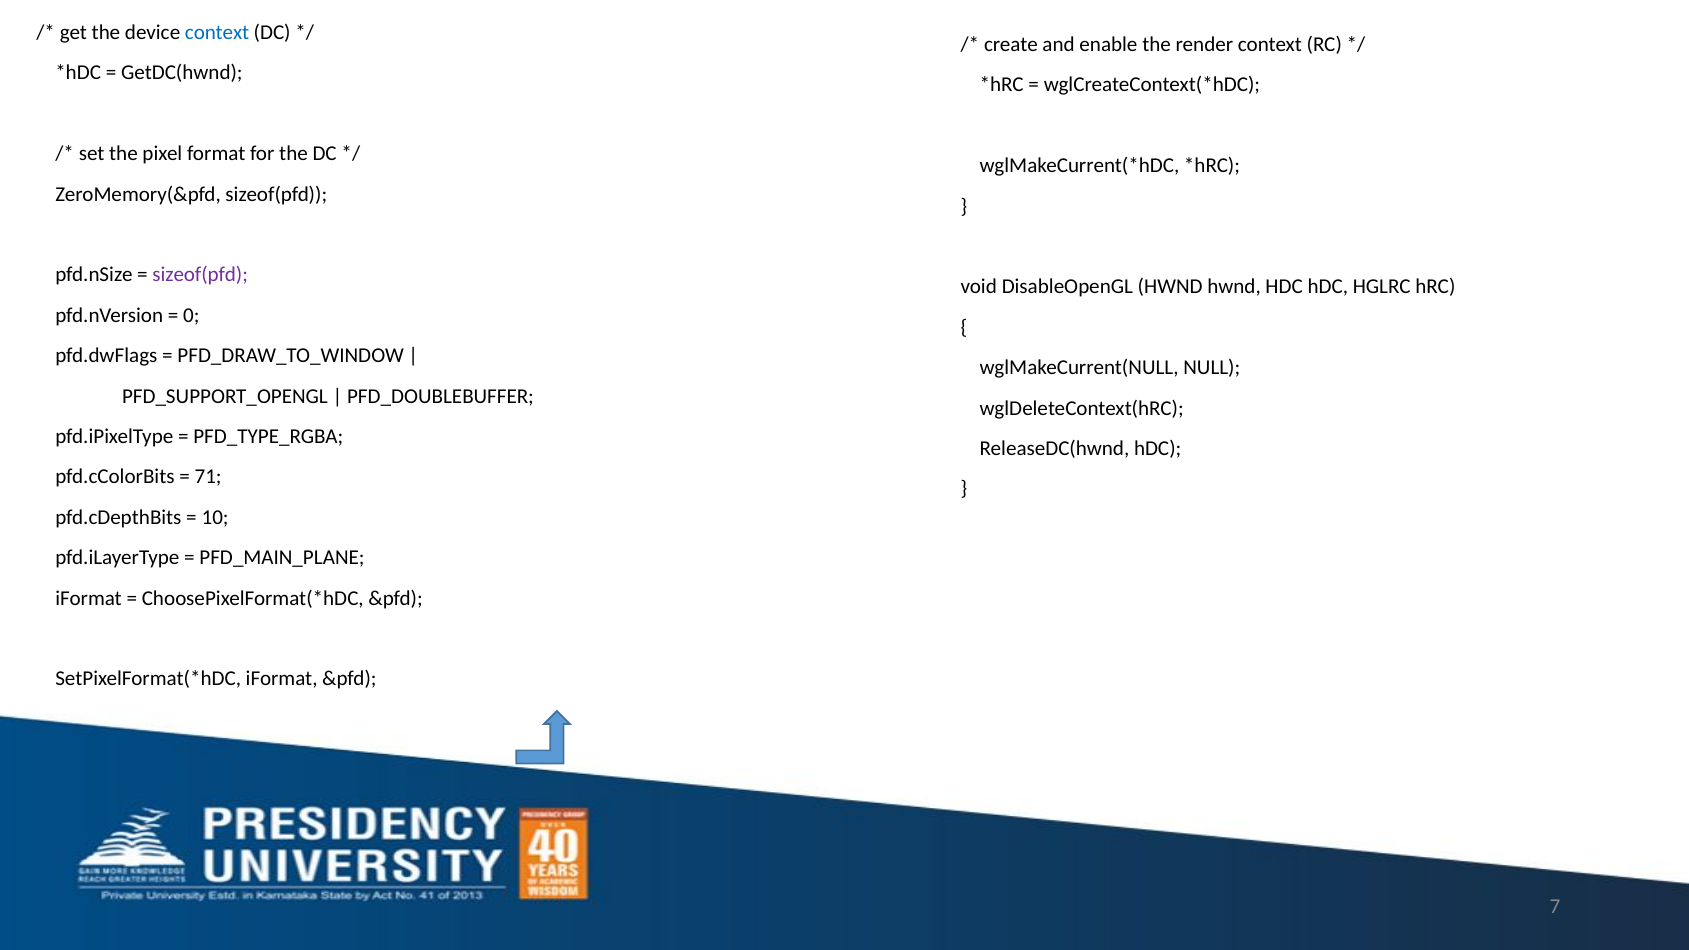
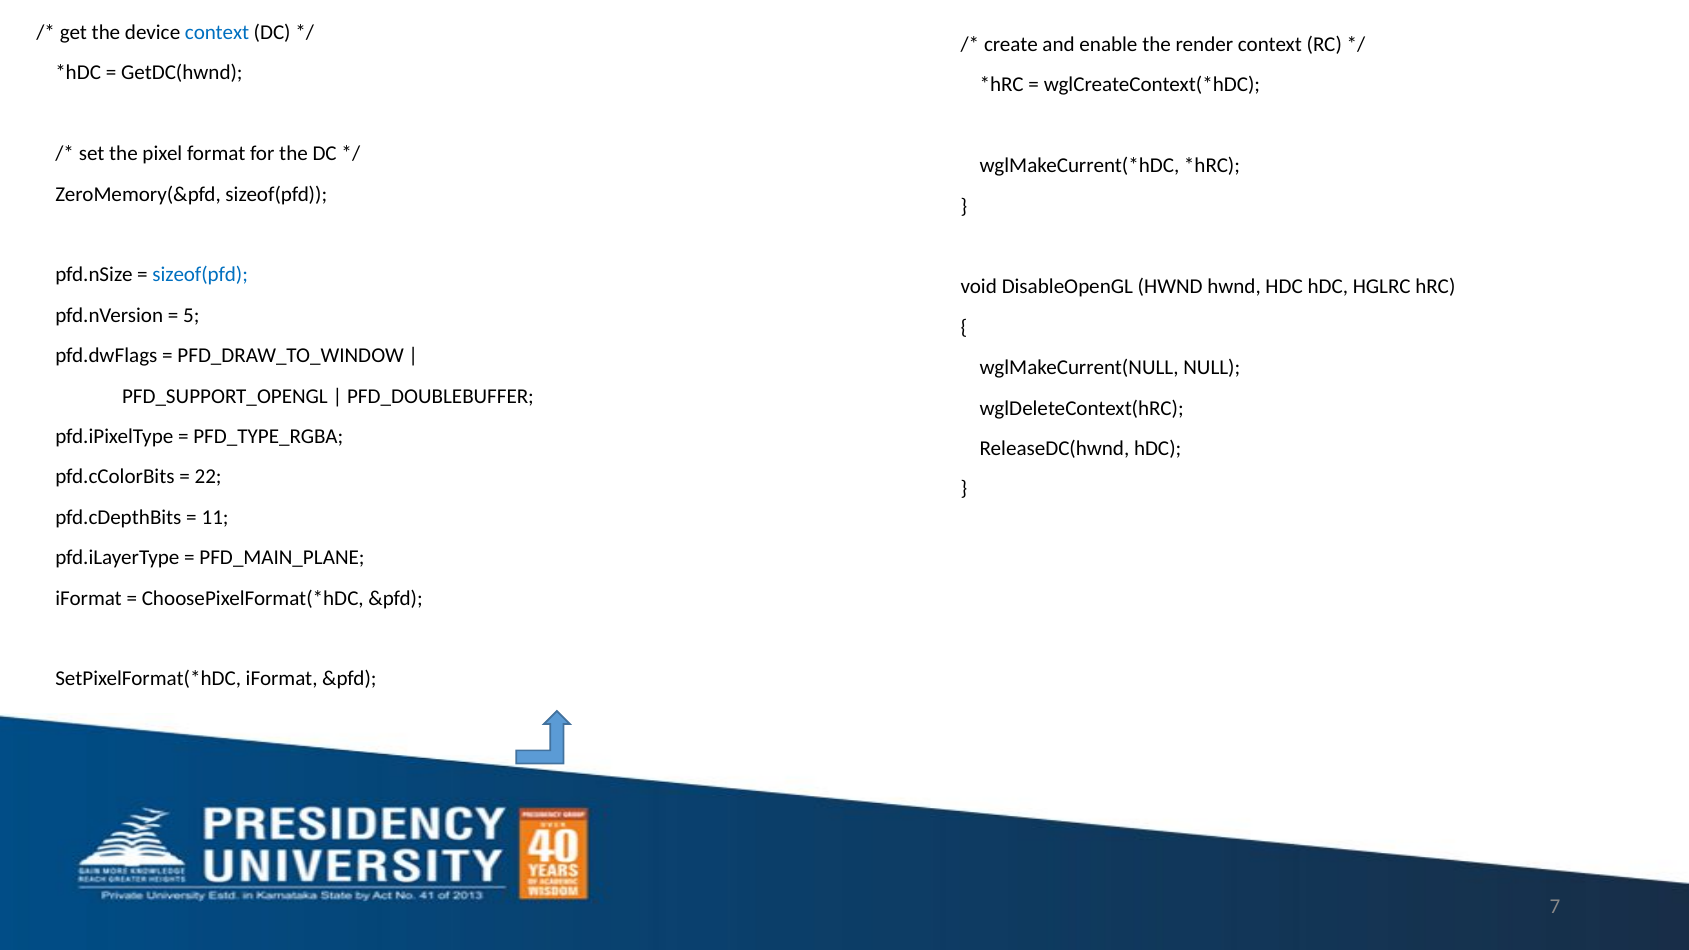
sizeof(pfd at (200, 275) colour: purple -> blue
0: 0 -> 5
71: 71 -> 22
10: 10 -> 11
